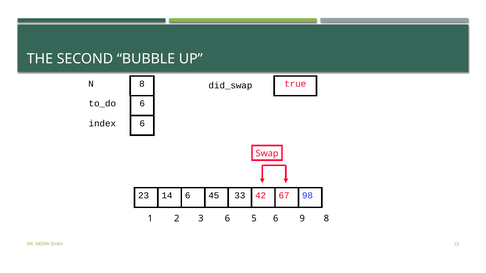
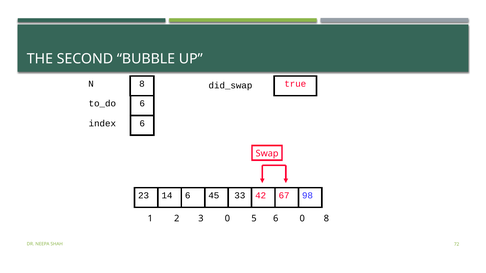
3 6: 6 -> 0
6 9: 9 -> 0
